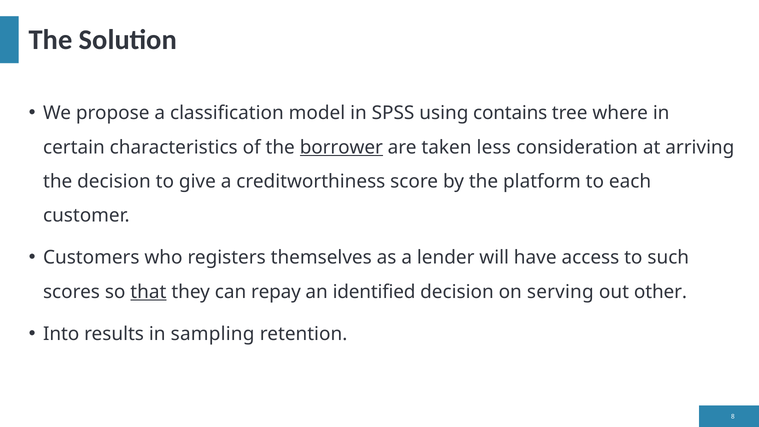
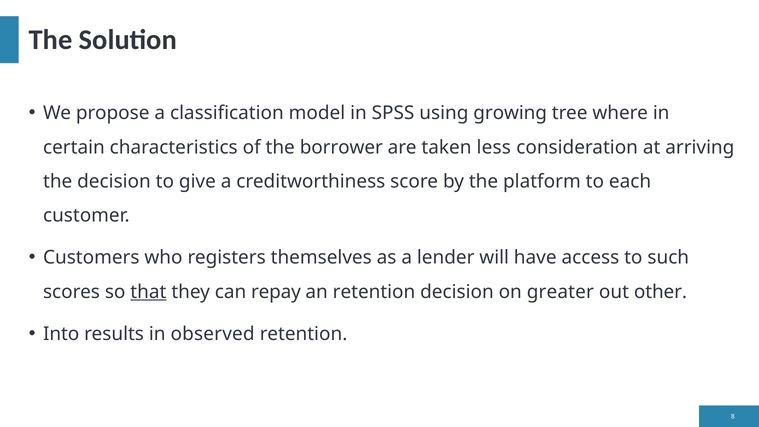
contains: contains -> growing
borrower underline: present -> none
an identified: identified -> retention
serving: serving -> greater
sampling: sampling -> observed
